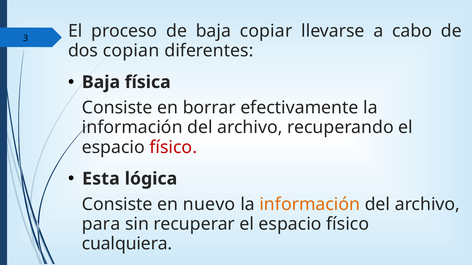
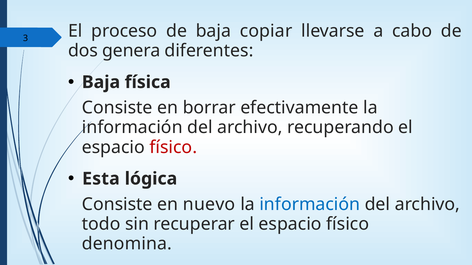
copian: copian -> genera
información at (310, 205) colour: orange -> blue
para: para -> todo
cualquiera: cualquiera -> denomina
